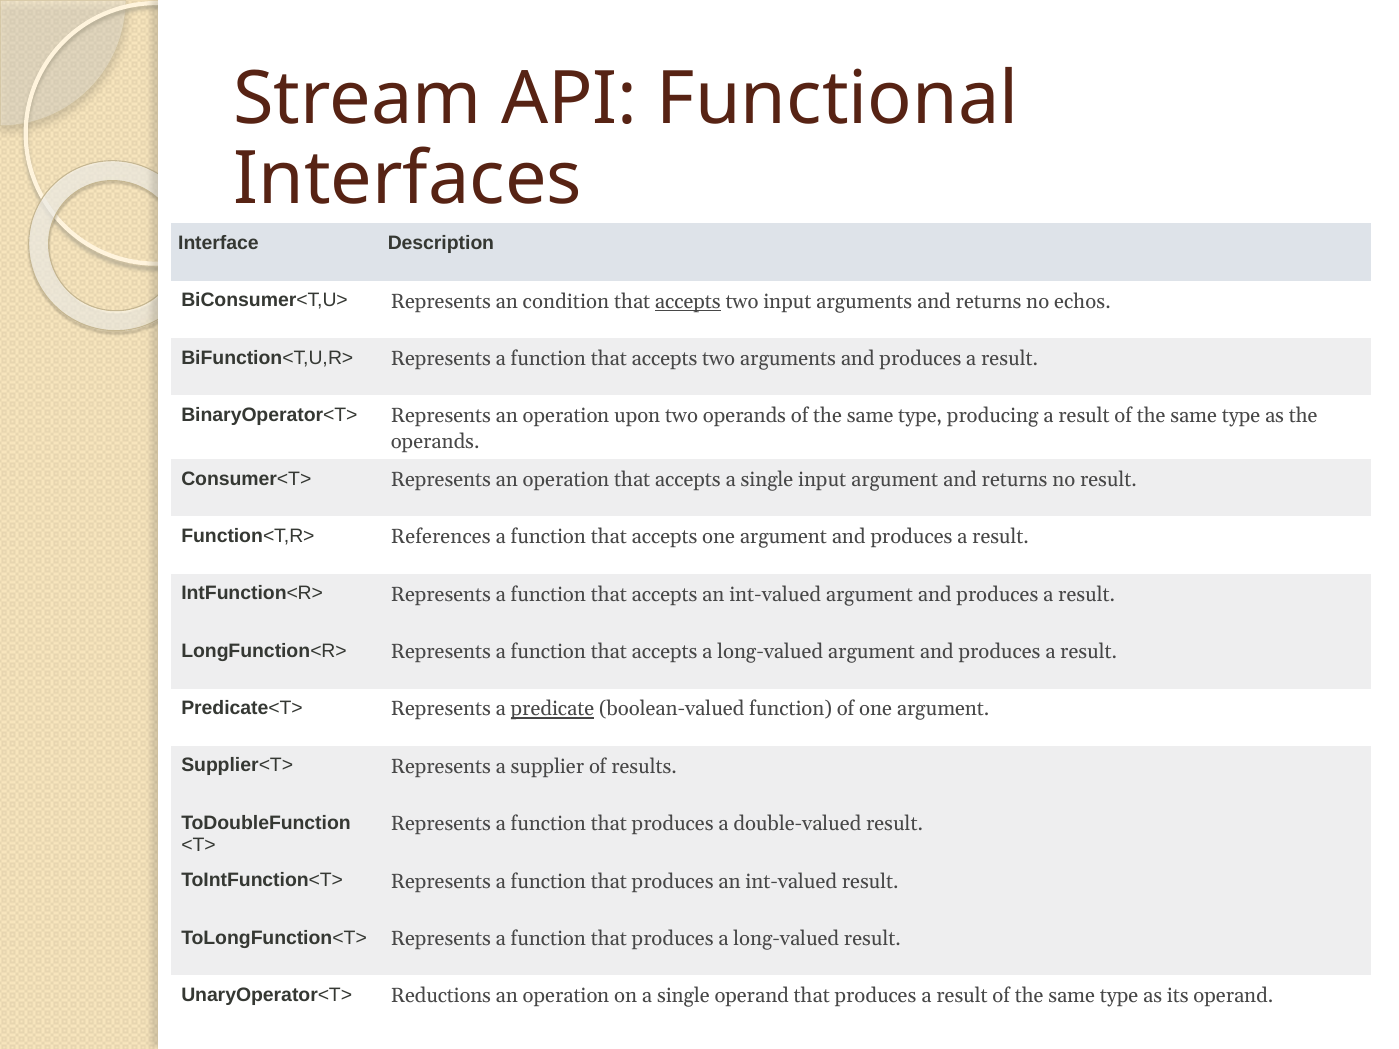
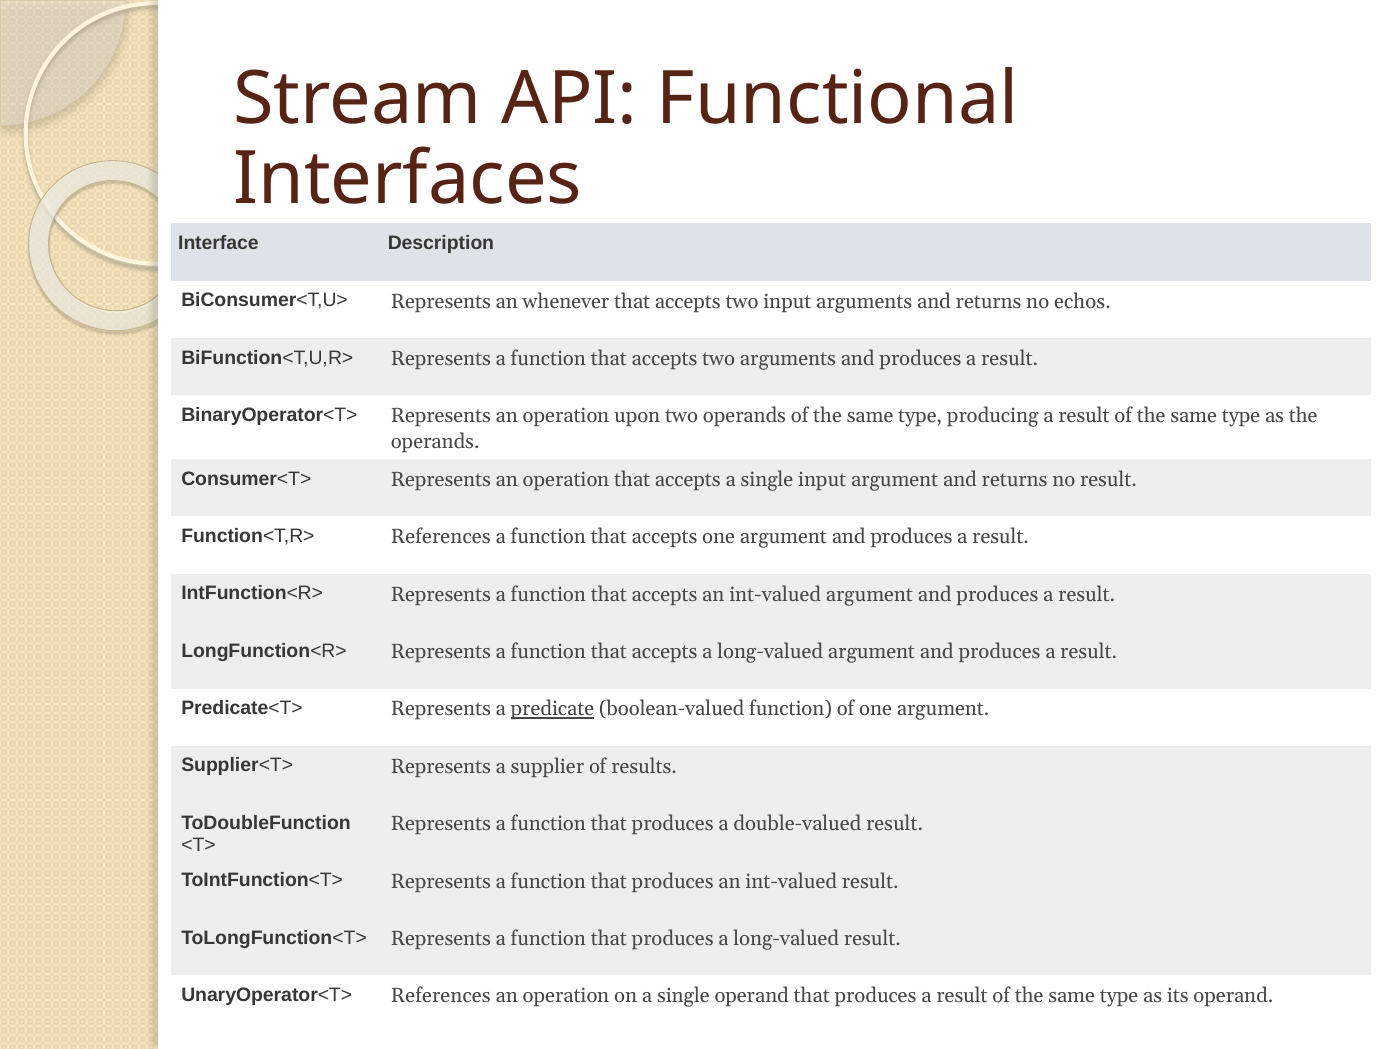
condition: condition -> whenever
accepts at (688, 301) underline: present -> none
UnaryOperator<T> Reductions: Reductions -> References
